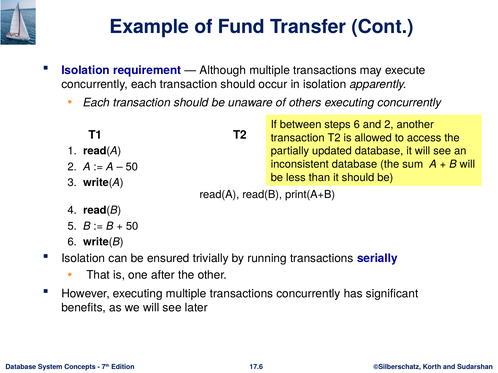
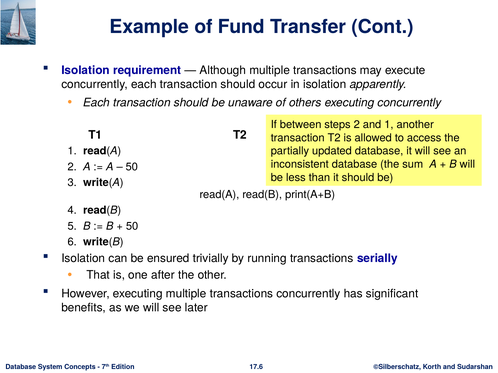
steps 6: 6 -> 2
and 2: 2 -> 1
